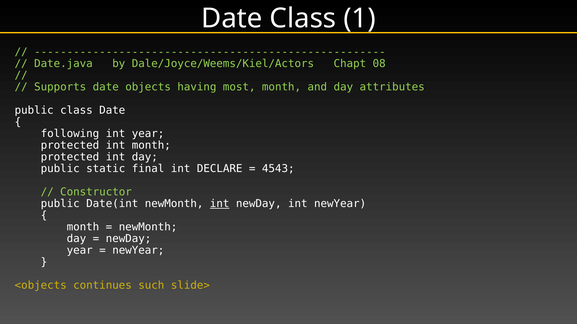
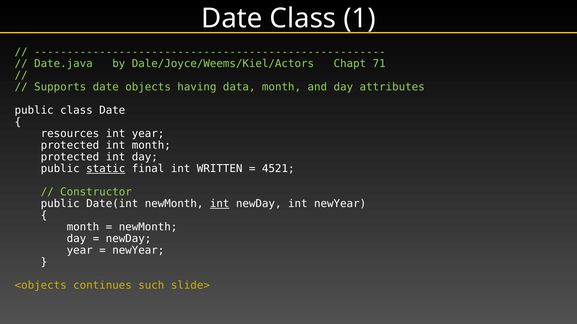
08: 08 -> 71
most: most -> data
following: following -> resources
static underline: none -> present
DECLARE: DECLARE -> WRITTEN
4543: 4543 -> 4521
